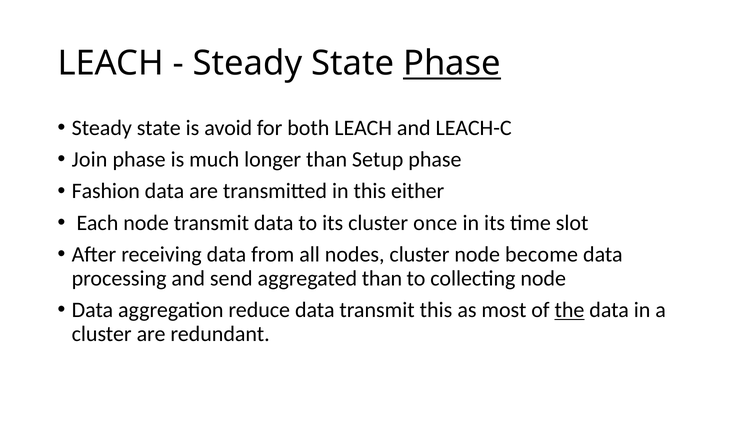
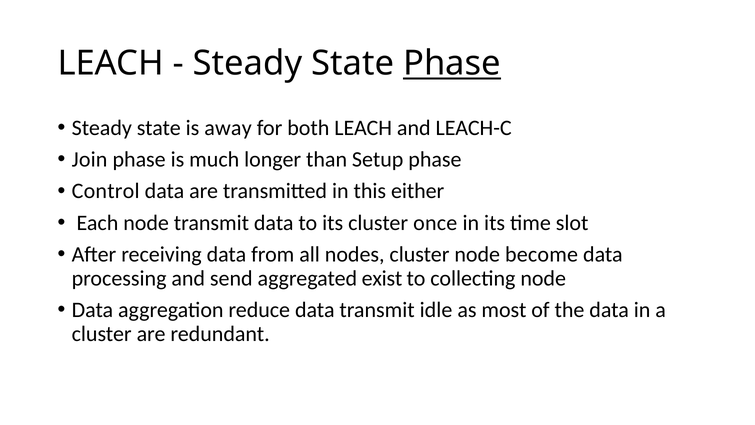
avoid: avoid -> away
Fashion: Fashion -> Control
aggregated than: than -> exist
transmit this: this -> idle
the underline: present -> none
